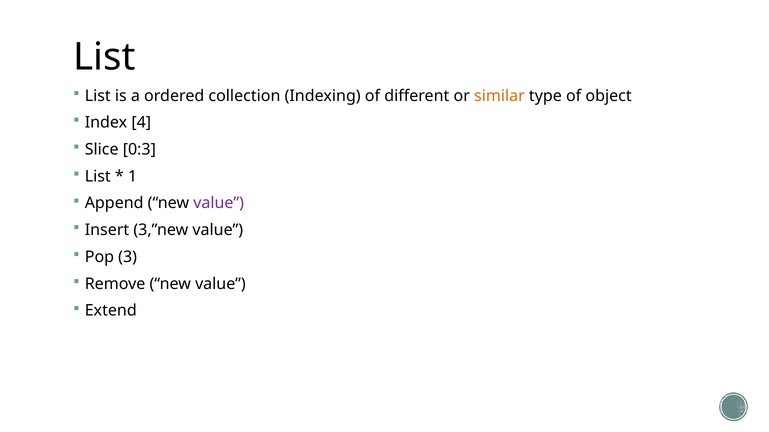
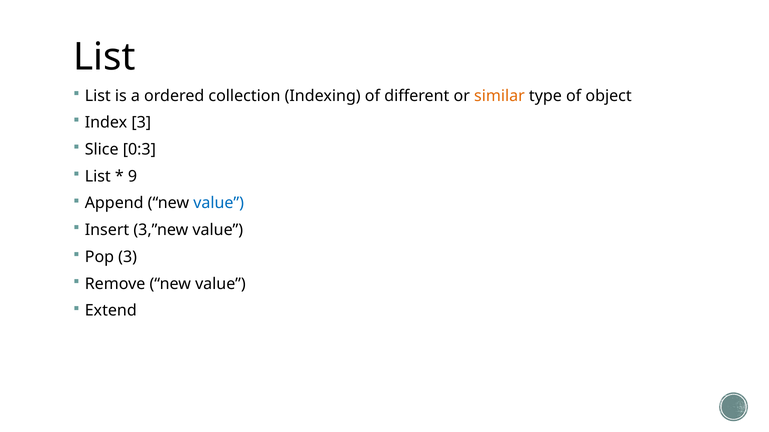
Index 4: 4 -> 3
1: 1 -> 9
value at (219, 203) colour: purple -> blue
